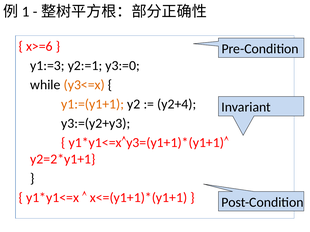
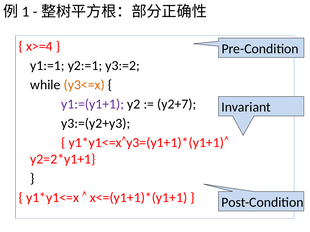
x>=6: x>=6 -> x>=4
y1:=3: y1:=3 -> y1:=1
y3:=0: y3:=0 -> y3:=2
y1:=(y1+1 colour: orange -> purple
y2+4: y2+4 -> y2+7
